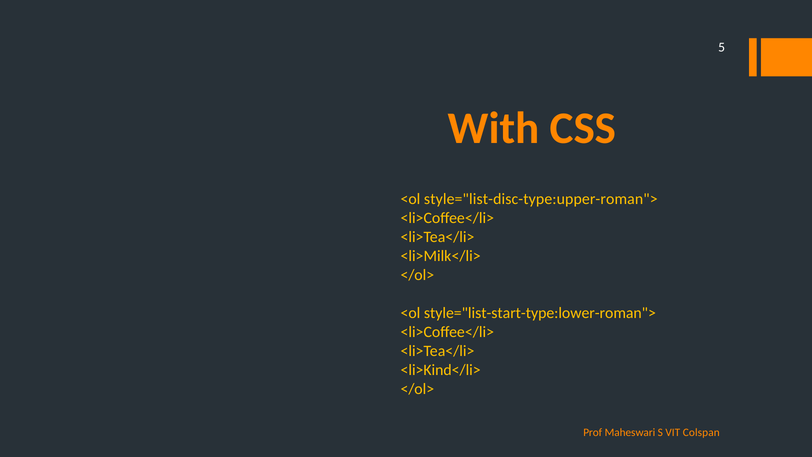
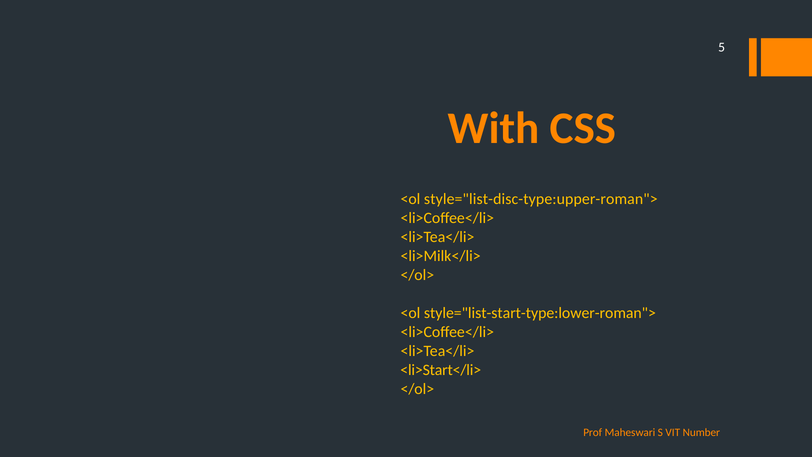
<li>Kind</li>: <li>Kind</li> -> <li>Start</li>
Colspan: Colspan -> Number
